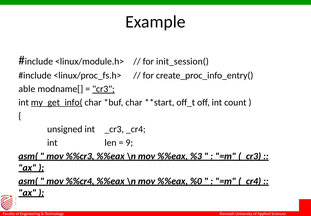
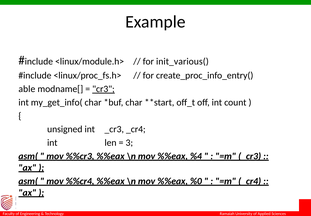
init_session(: init_session( -> init_various(
my_get_info( underline: present -> none
9: 9 -> 3
%3: %3 -> %4
